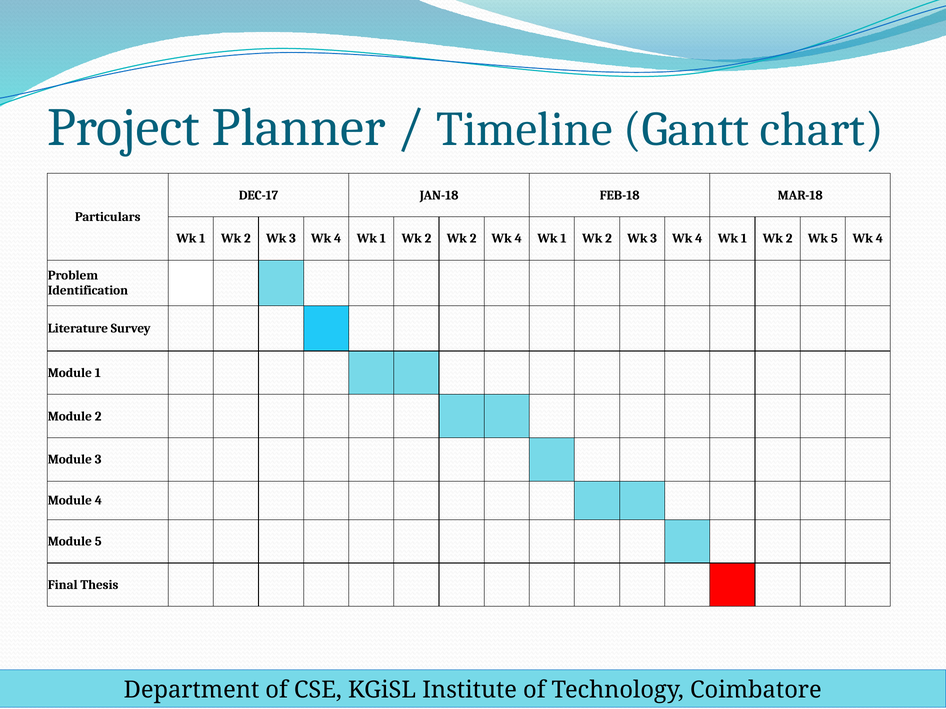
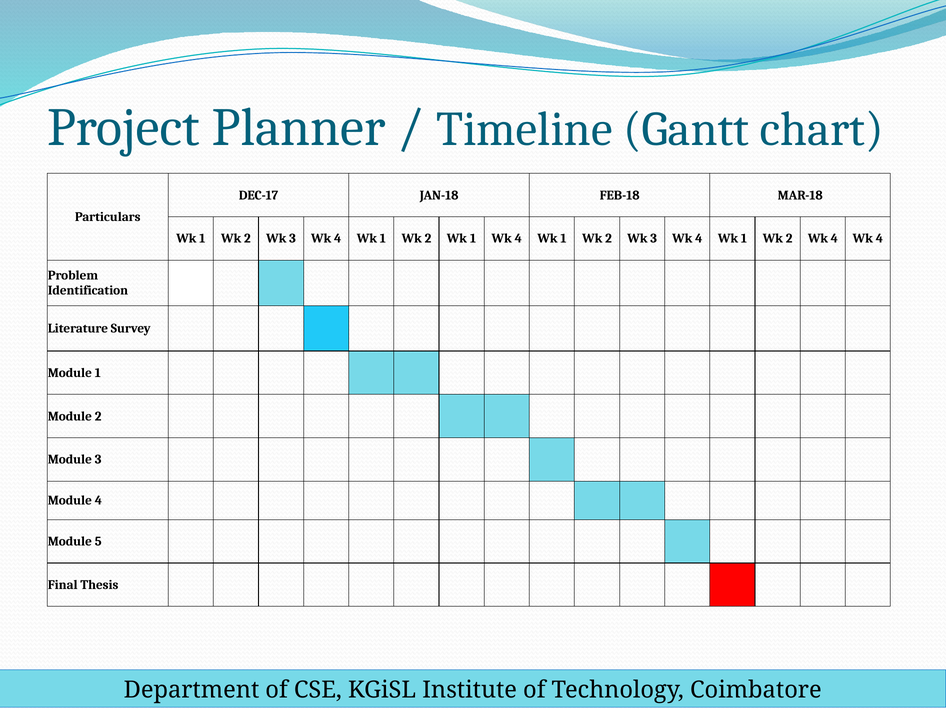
2 Wk 2: 2 -> 1
2 Wk 5: 5 -> 4
